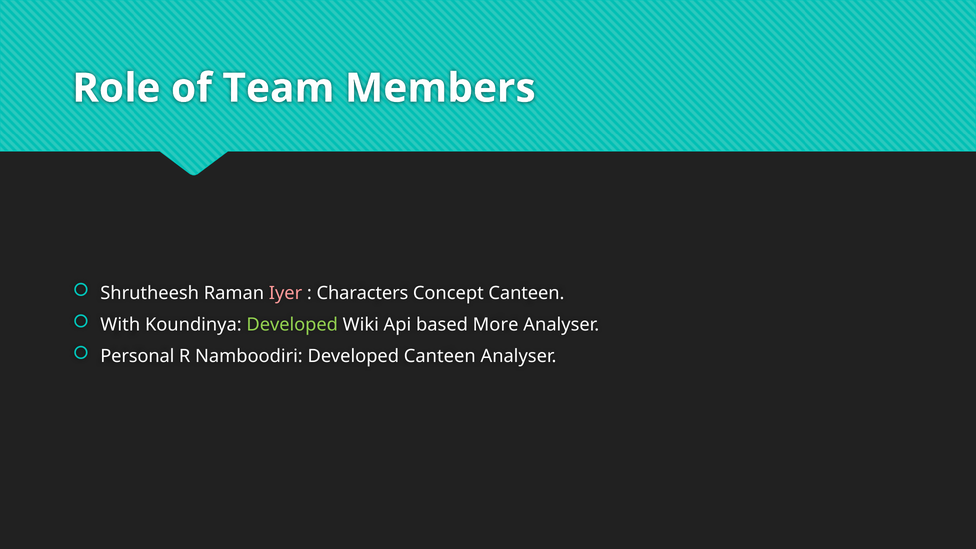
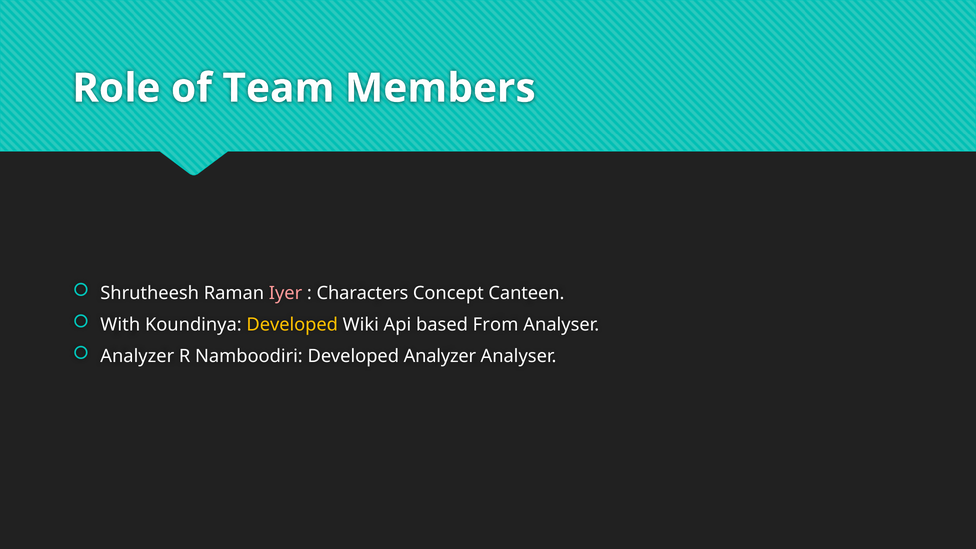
Developed at (292, 325) colour: light green -> yellow
More: More -> From
Personal at (137, 356): Personal -> Analyzer
Developed Canteen: Canteen -> Analyzer
